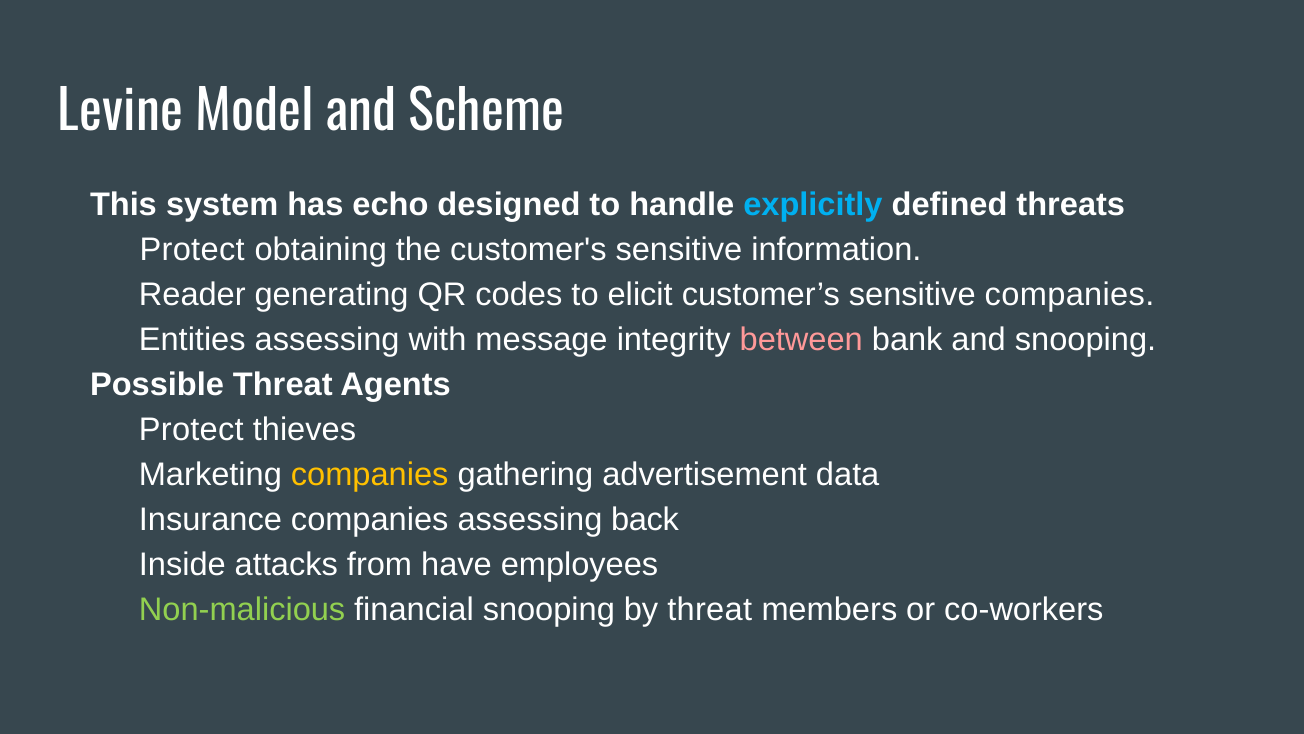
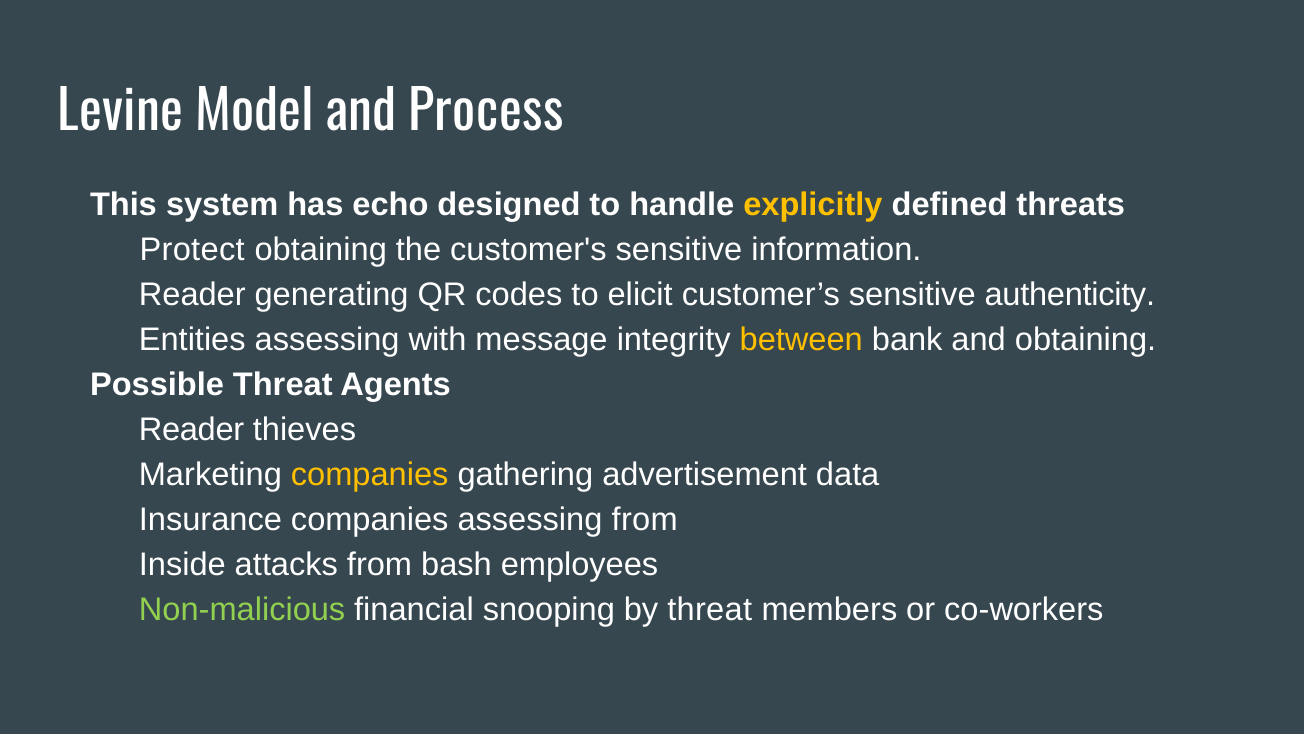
Scheme: Scheme -> Process
explicitly colour: light blue -> yellow
sensitive companies: companies -> authenticity
between colour: pink -> yellow
and snooping: snooping -> obtaining
Protect at (191, 430): Protect -> Reader
assessing back: back -> from
have: have -> bash
